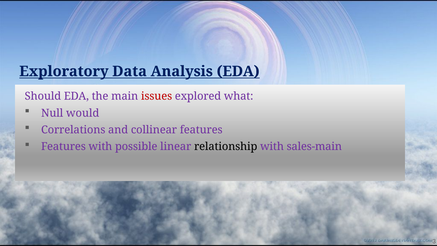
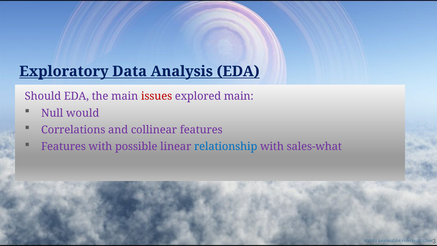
explored what: what -> main
relationship colour: black -> blue
sales-main: sales-main -> sales-what
